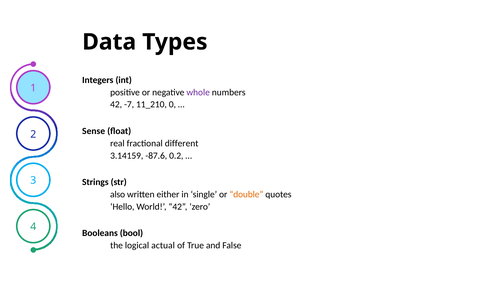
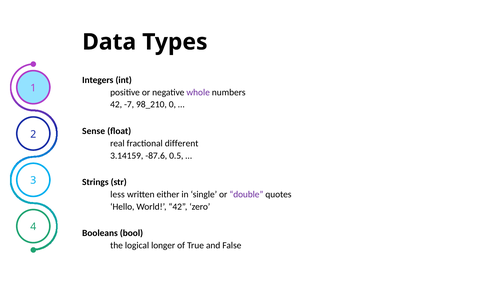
11_210: 11_210 -> 98_210
0.2: 0.2 -> 0.5
also: also -> less
double colour: orange -> purple
actual: actual -> longer
